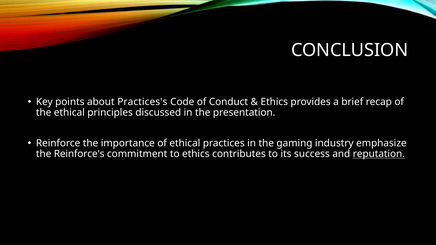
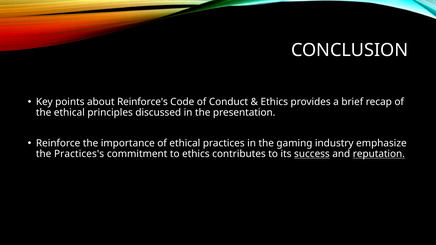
Practices's: Practices's -> Reinforce's
Reinforce's: Reinforce's -> Practices's
success underline: none -> present
